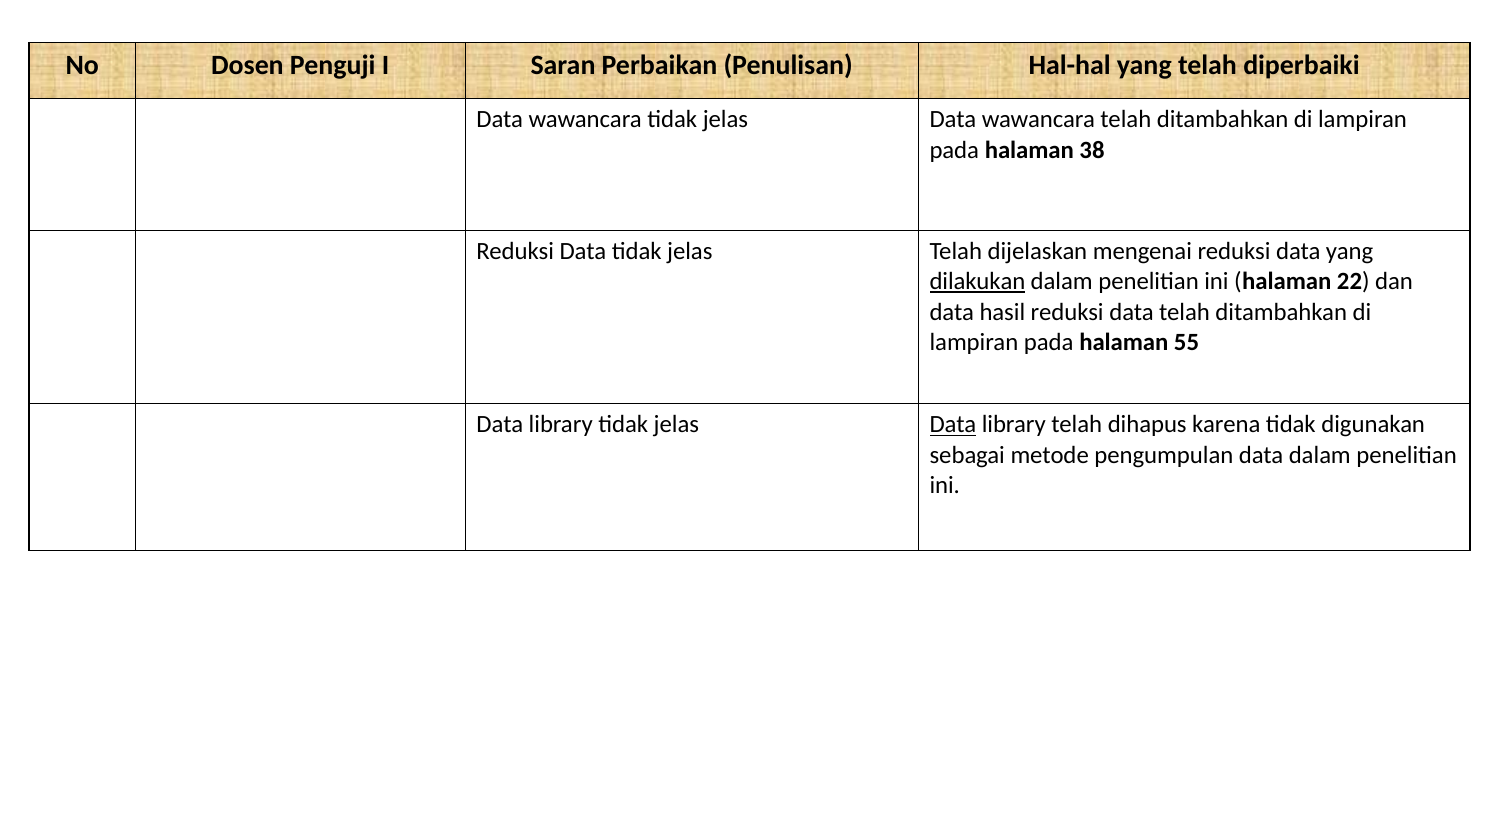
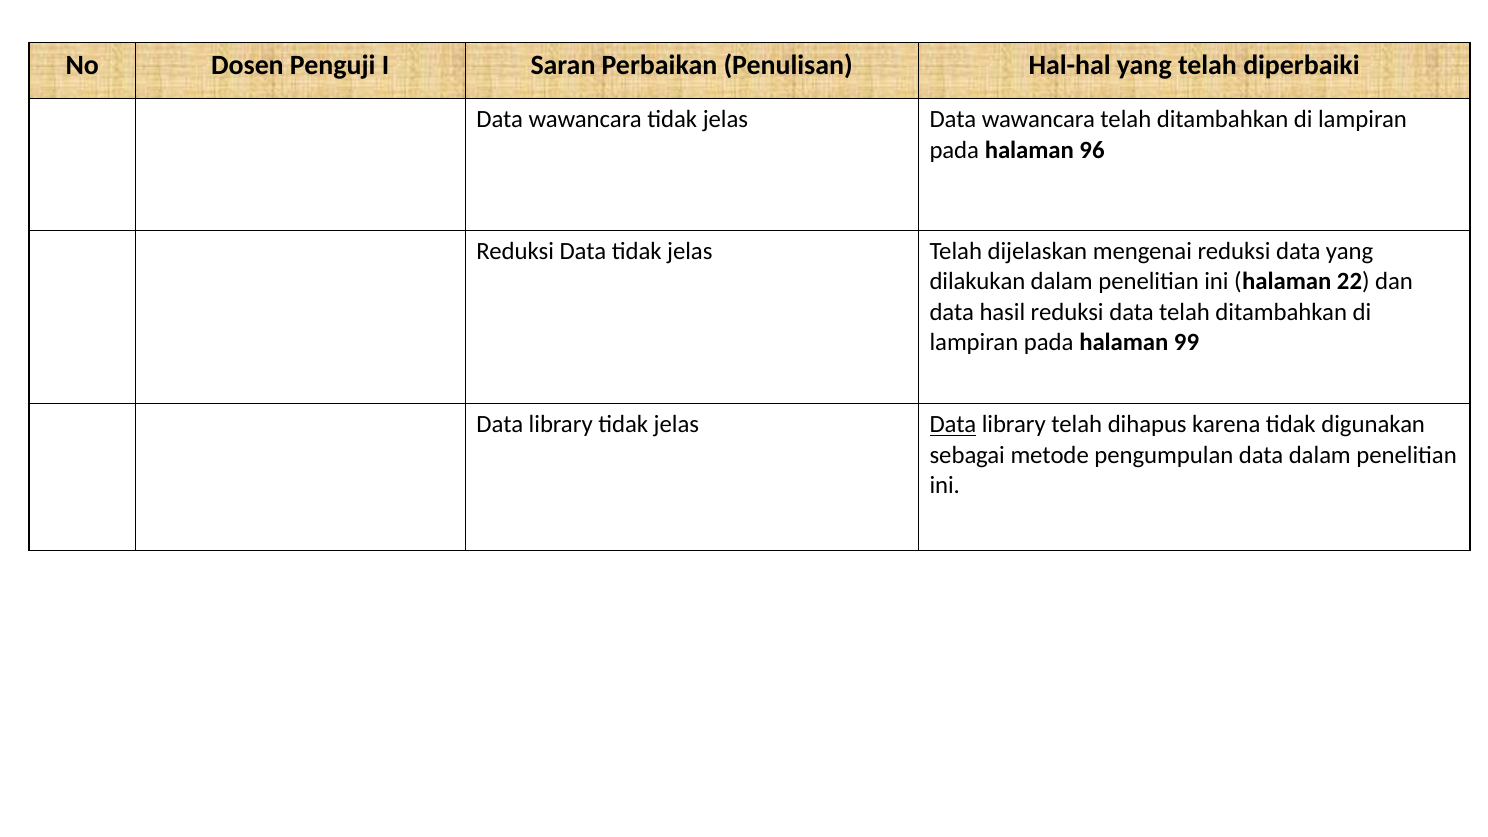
38: 38 -> 96
dilakukan underline: present -> none
55: 55 -> 99
